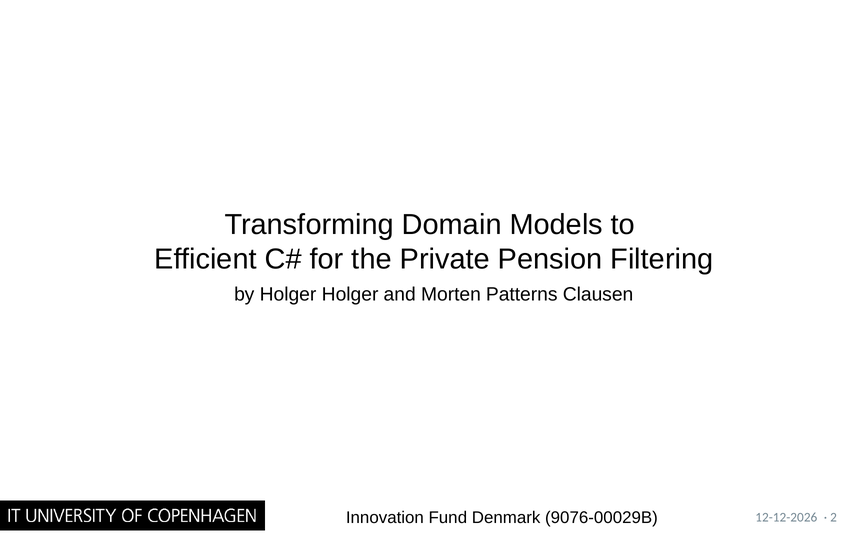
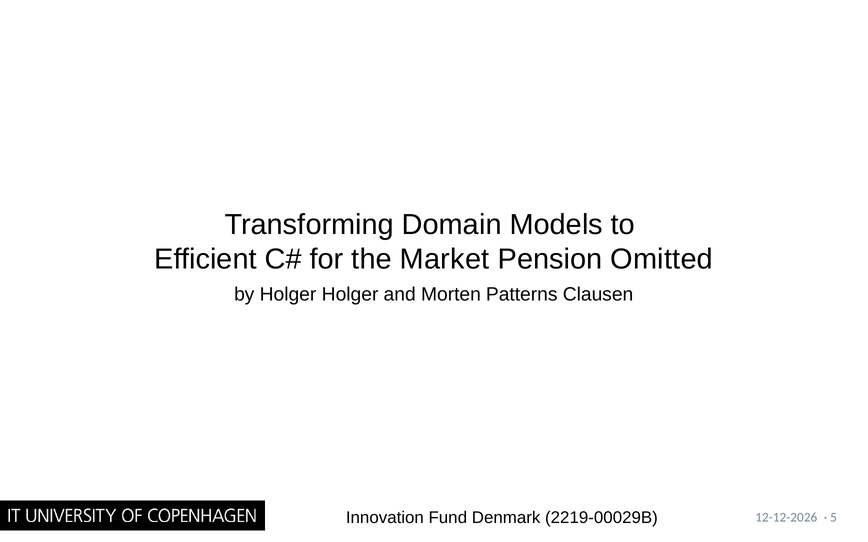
Private: Private -> Market
Filtering: Filtering -> Omitted
9076-00029B: 9076-00029B -> 2219-00029B
2: 2 -> 5
